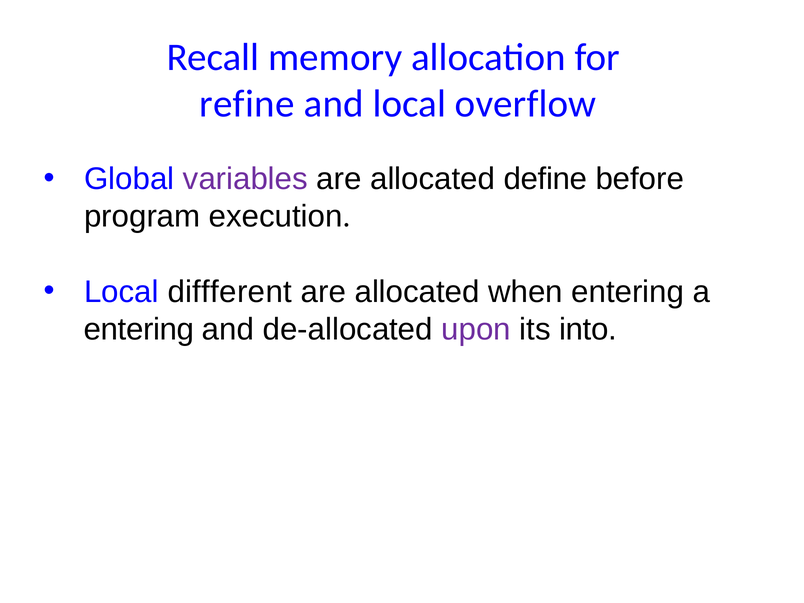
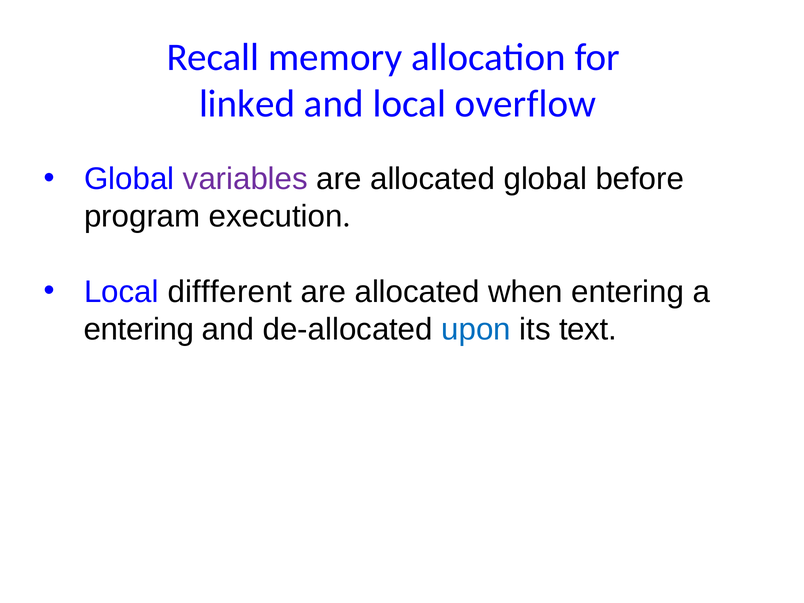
refine: refine -> linked
allocated define: define -> global
upon colour: purple -> blue
into: into -> text
